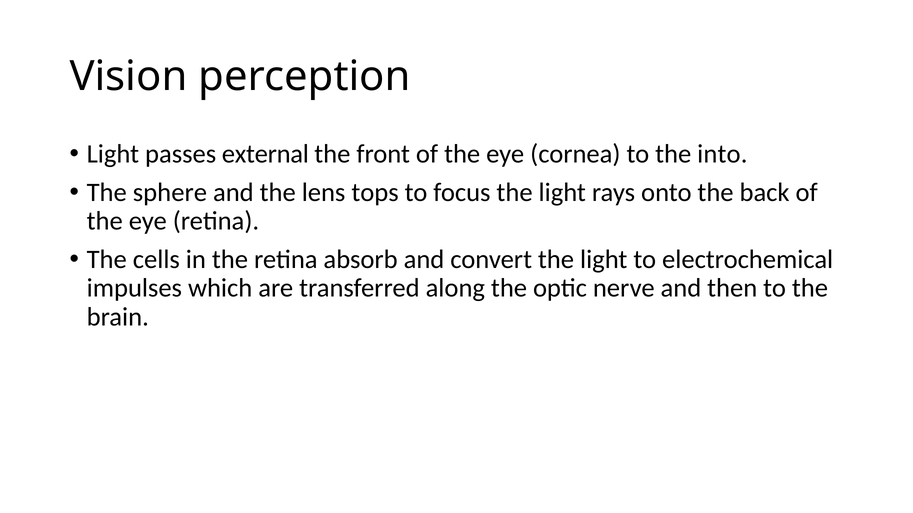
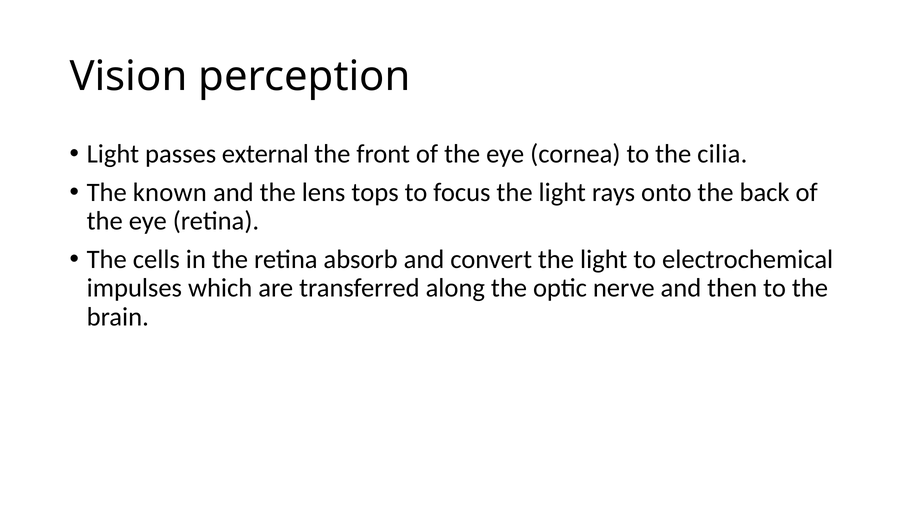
into: into -> cilia
sphere: sphere -> known
